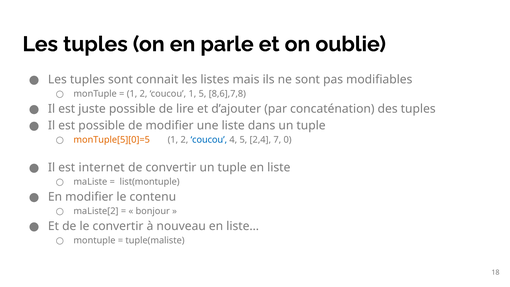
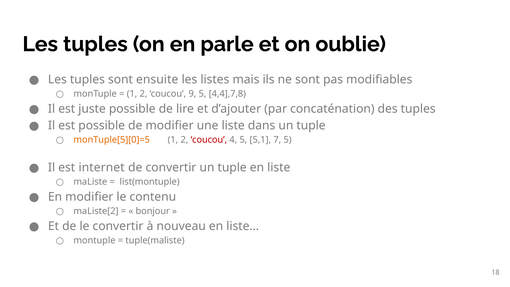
connait: connait -> ensuite
coucou 1: 1 -> 9
8,6],7,8: 8,6],7,8 -> 4,4],7,8
coucou at (209, 140) colour: blue -> red
2,4: 2,4 -> 5,1
7 0: 0 -> 5
